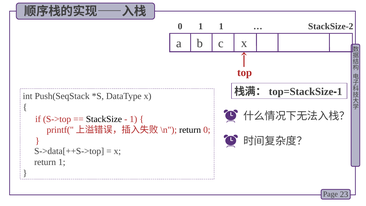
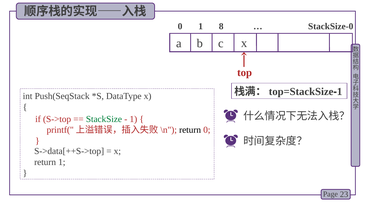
1 1: 1 -> 8
StackSize-2: StackSize-2 -> StackSize-0
StackSize colour: black -> green
